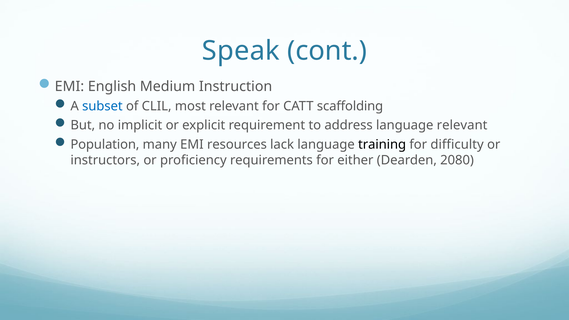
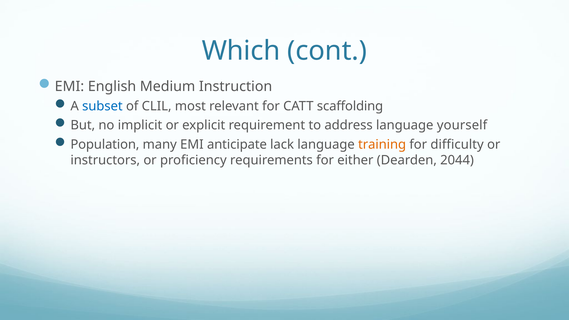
Speak: Speak -> Which
language relevant: relevant -> yourself
resources: resources -> anticipate
training colour: black -> orange
2080: 2080 -> 2044
